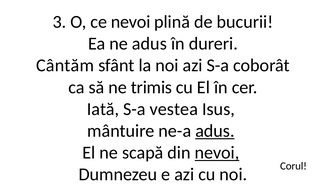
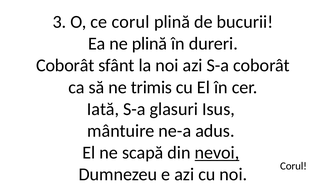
ce nevoi: nevoi -> corul
ne adus: adus -> plină
Cântăm at (65, 65): Cântăm -> Coborât
vestea: vestea -> glasuri
adus at (215, 130) underline: present -> none
